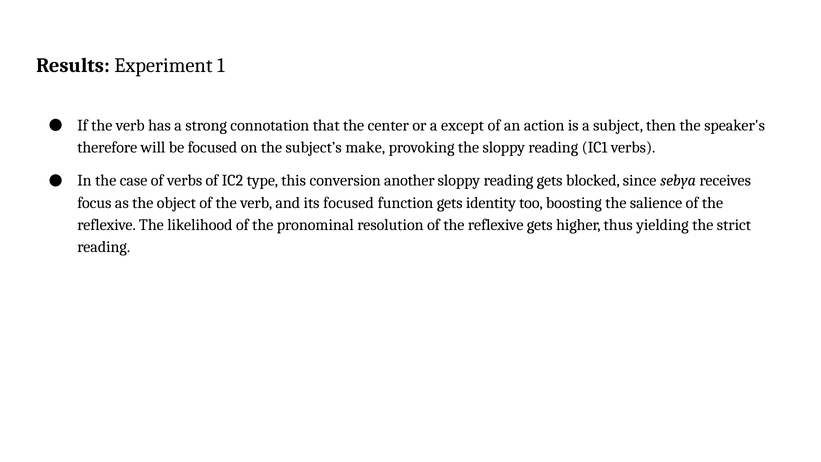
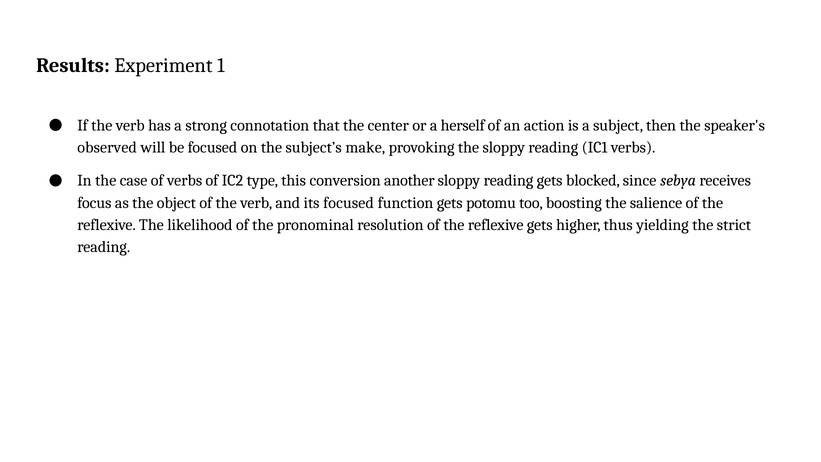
except: except -> herself
therefore: therefore -> observed
identity: identity -> potomu
